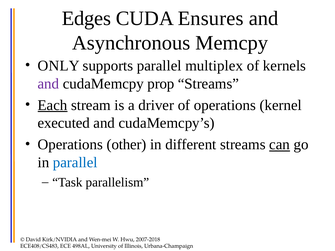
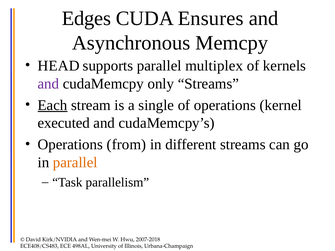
ONLY: ONLY -> HEAD
prop: prop -> only
driver: driver -> single
other: other -> from
can underline: present -> none
parallel at (75, 163) colour: blue -> orange
